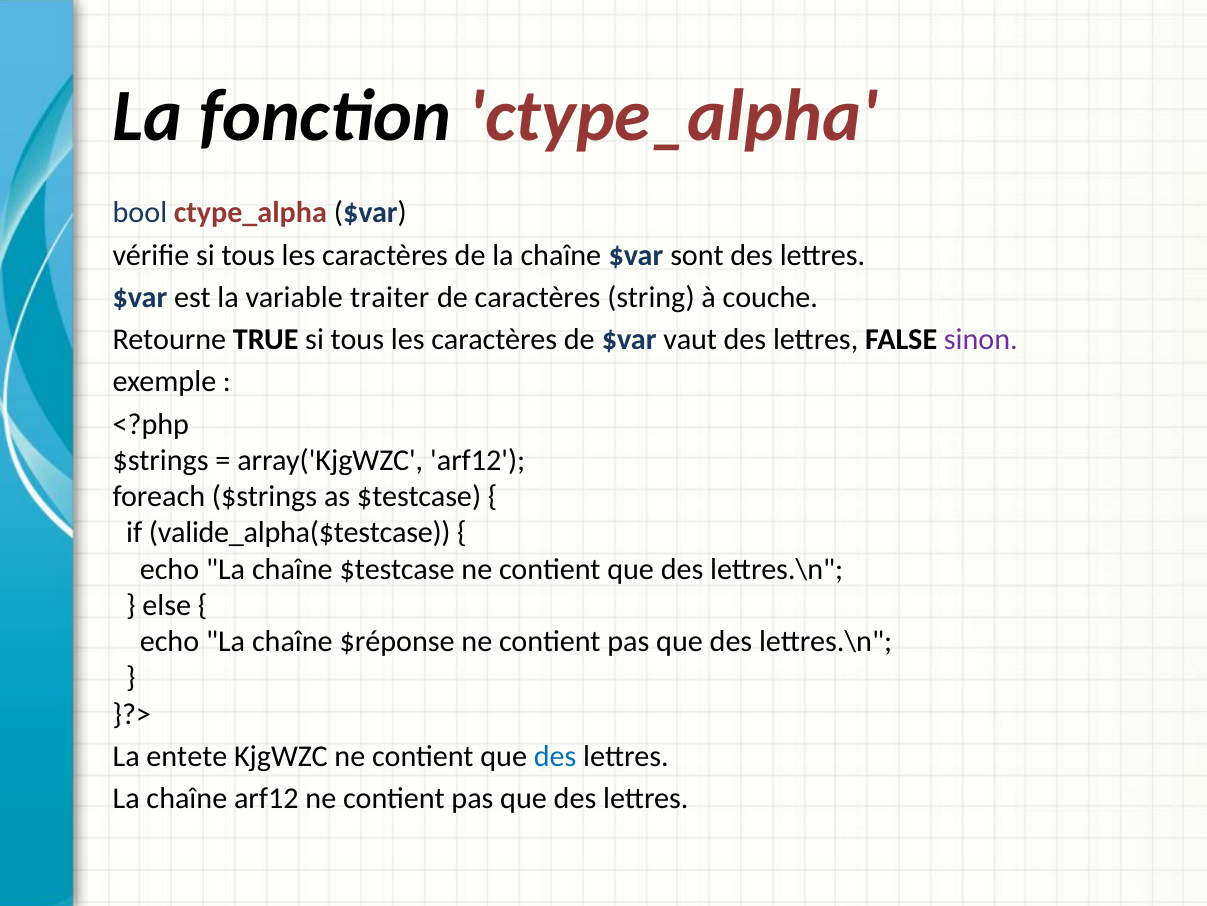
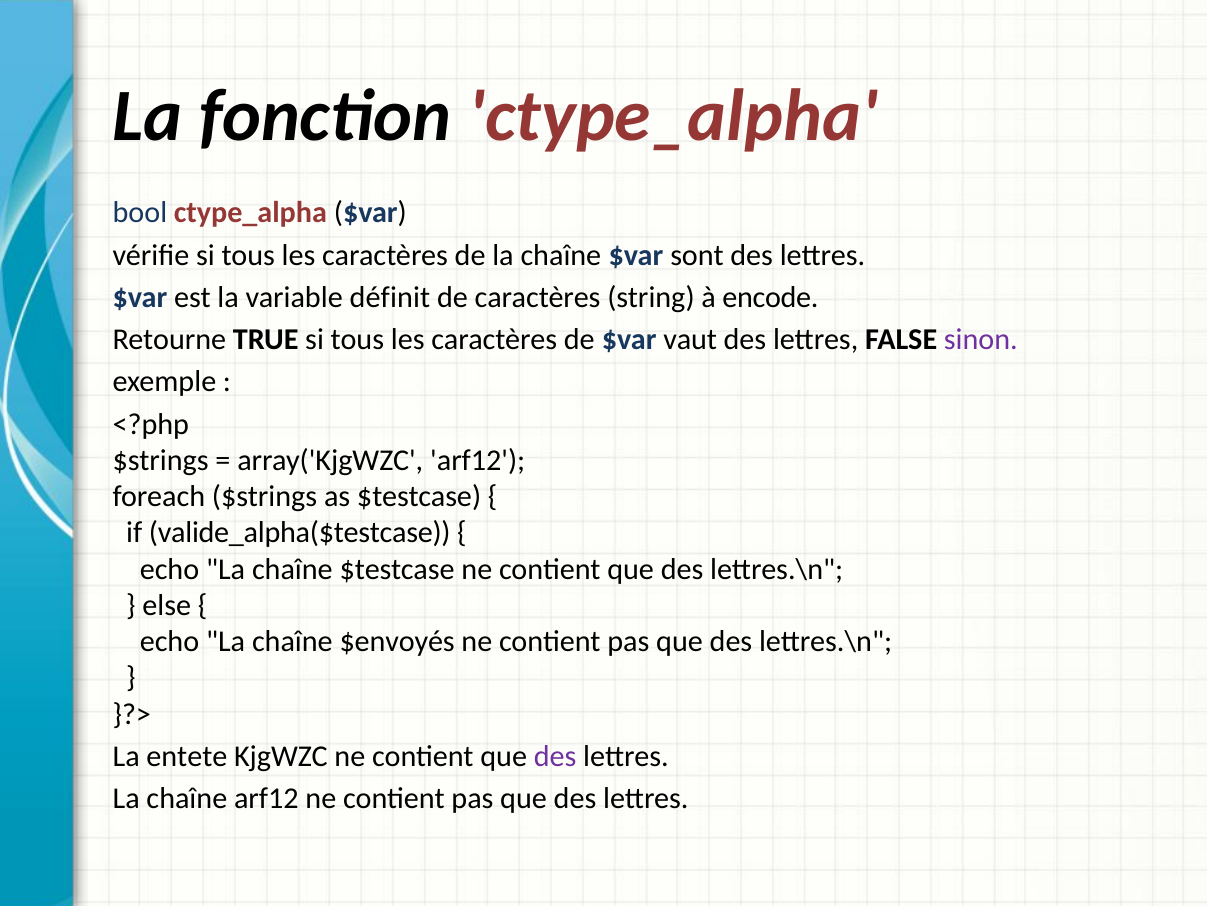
traiter: traiter -> définit
couche: couche -> encode
$réponse: $réponse -> $envoyés
des at (555, 756) colour: blue -> purple
